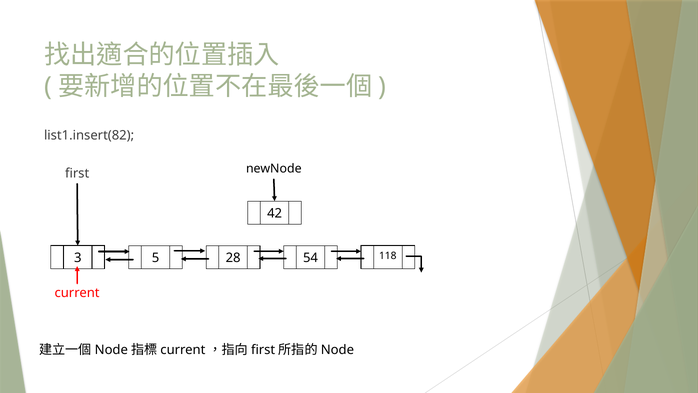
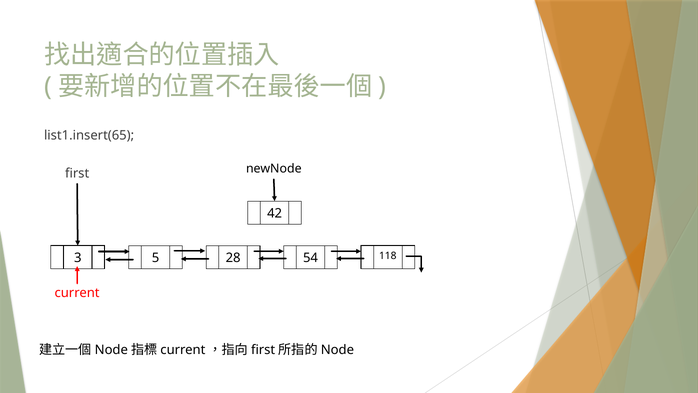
list1.insert(82: list1.insert(82 -> list1.insert(65
